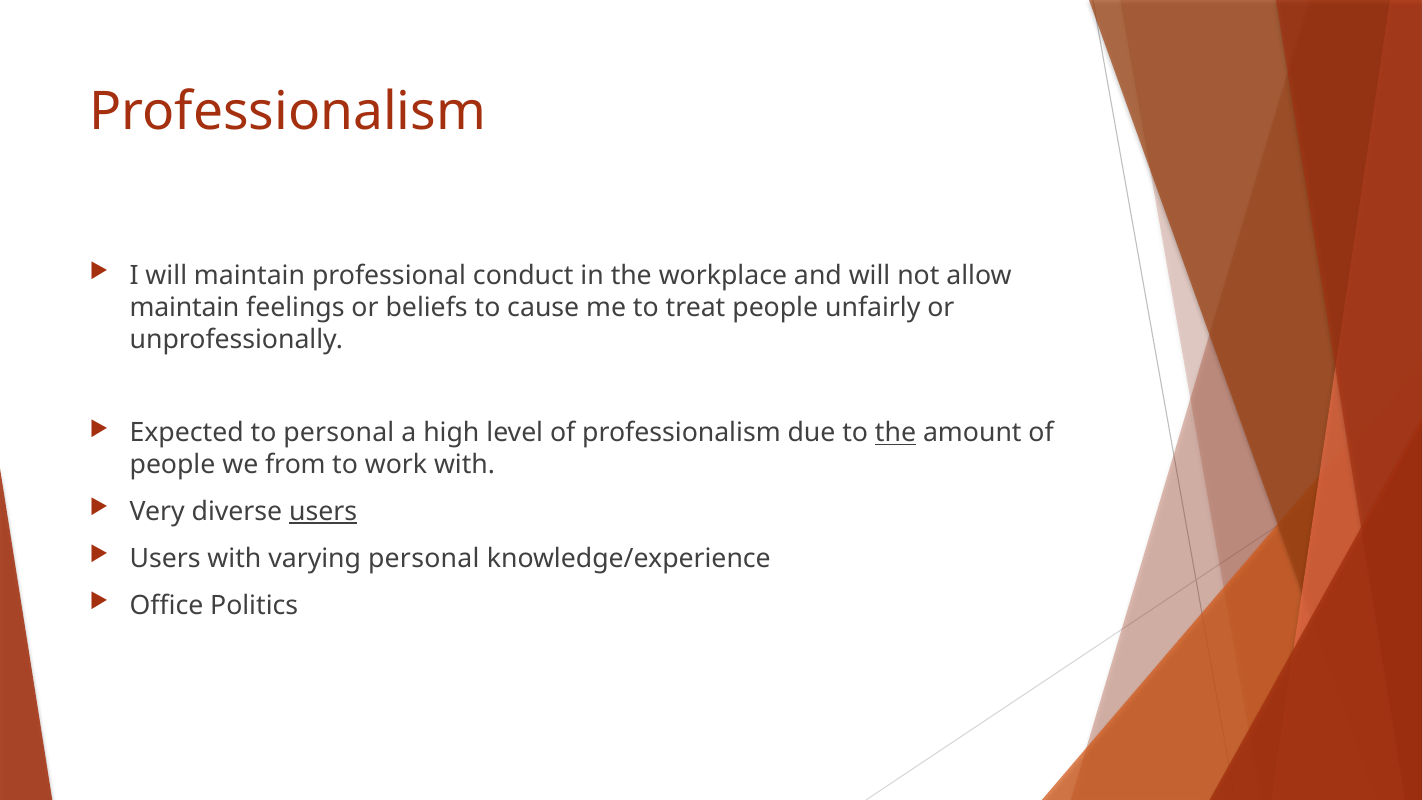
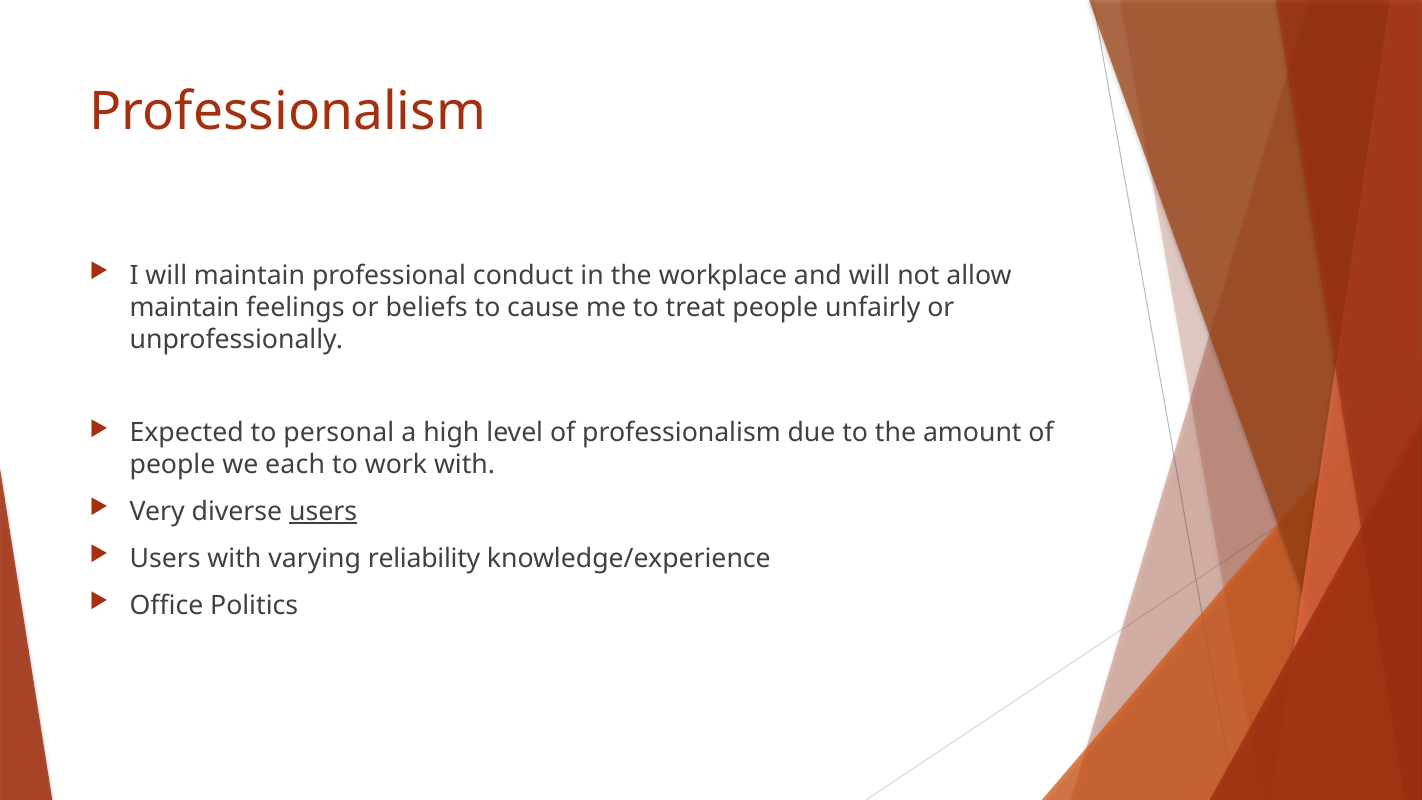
the at (896, 433) underline: present -> none
from: from -> each
varying personal: personal -> reliability
